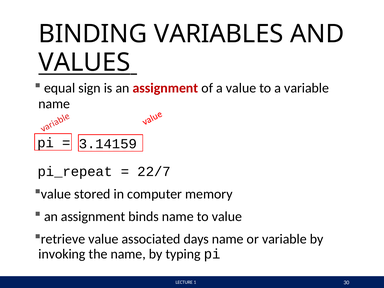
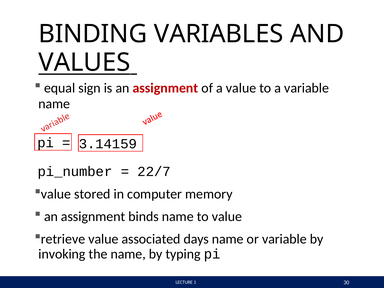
pi_repeat: pi_repeat -> pi_number
